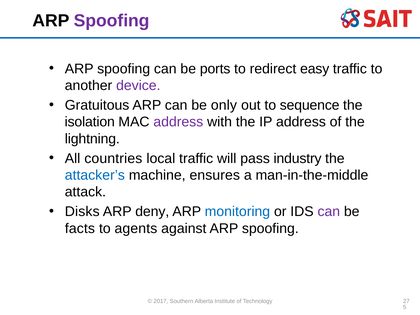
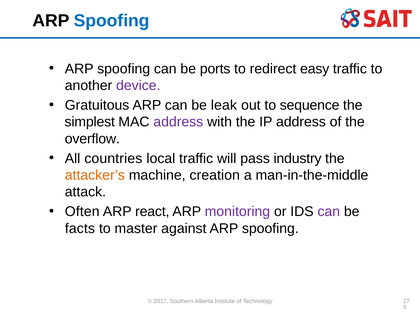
Spoofing at (112, 21) colour: purple -> blue
only: only -> leak
isolation: isolation -> simplest
lightning: lightning -> overflow
attacker’s colour: blue -> orange
ensures: ensures -> creation
Disks: Disks -> Often
deny: deny -> react
monitoring colour: blue -> purple
agents: agents -> master
